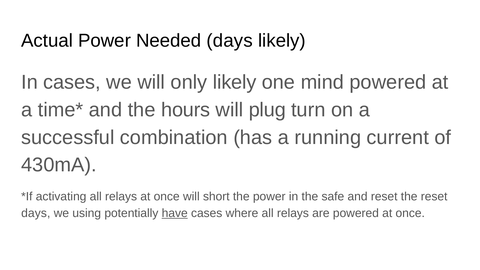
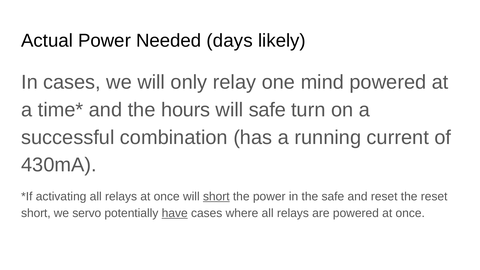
only likely: likely -> relay
will plug: plug -> safe
short at (216, 197) underline: none -> present
days at (36, 213): days -> short
using: using -> servo
